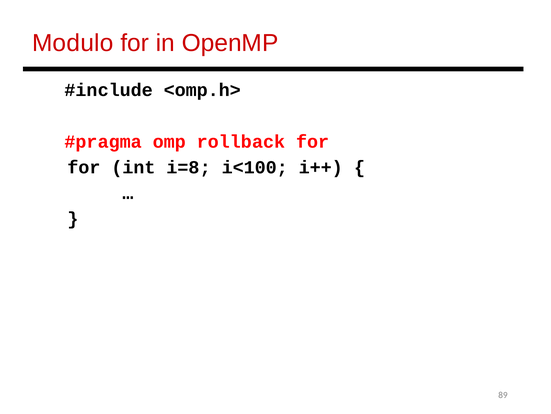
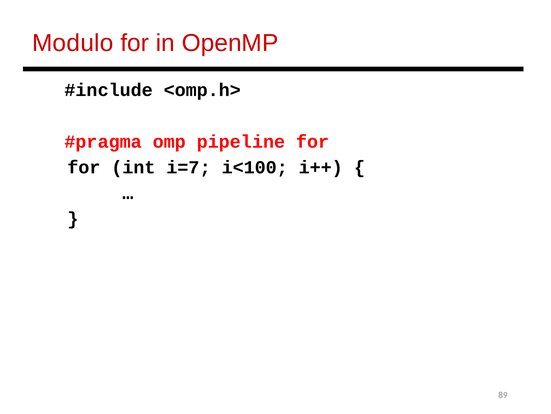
rollback: rollback -> pipeline
i=8: i=8 -> i=7
